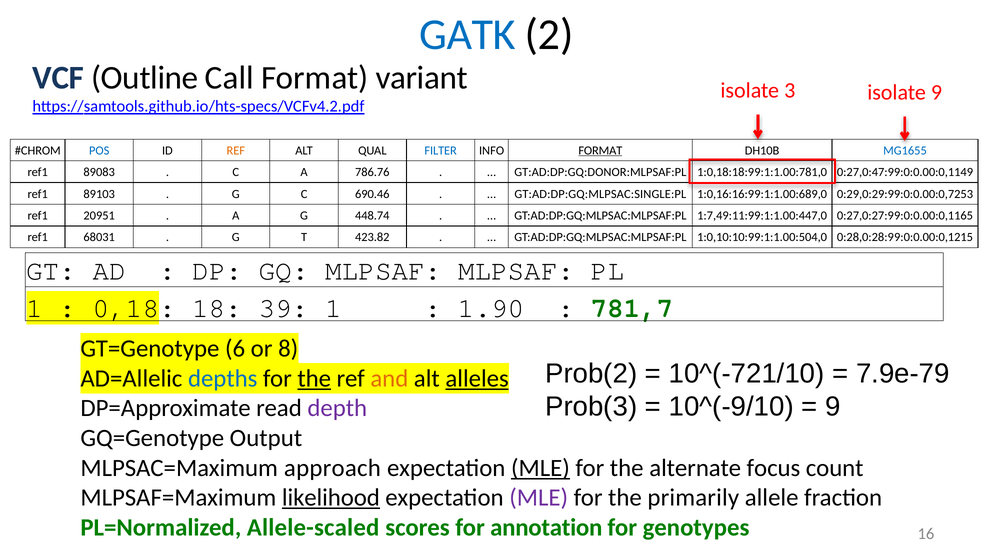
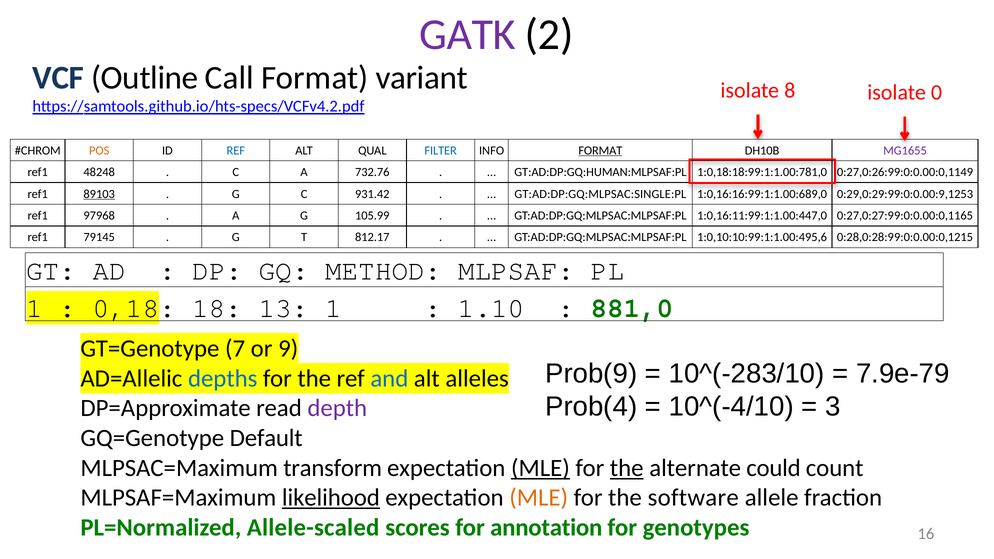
GATK colour: blue -> purple
3: 3 -> 8
isolate 9: 9 -> 0
POS colour: blue -> orange
REF at (236, 151) colour: orange -> blue
MG1655 colour: blue -> purple
89083: 89083 -> 48248
786.76: 786.76 -> 732.76
GT:AD:DP:GQ:DONOR:MLPSAF:PL: GT:AD:DP:GQ:DONOR:MLPSAF:PL -> GT:AD:DP:GQ:HUMAN:MLPSAF:PL
0:27,0:47:99:0:0.00:0,1149: 0:27,0:47:99:0:0.00:0,1149 -> 0:27,0:26:99:0:0.00:0,1149
89103 underline: none -> present
690.46: 690.46 -> 931.42
0:29,0:29:99:0:0.00:0,7253: 0:29,0:29:99:0:0.00:0,7253 -> 0:29,0:29:99:0:0.00:9,1253
20951: 20951 -> 97968
448.74: 448.74 -> 105.99
1:7,49:11:99:1:1.00:447,0: 1:7,49:11:99:1:1.00:447,0 -> 1:0,16:11:99:1:1.00:447,0
68031: 68031 -> 79145
423.82: 423.82 -> 812.17
1:0,10:10:99:1:1.00:504,0: 1:0,10:10:99:1:1.00:504,0 -> 1:0,10:10:99:1:1.00:495,6
GQ MLPSAF: MLPSAF -> METHOD
39: 39 -> 13
1.90: 1.90 -> 1.10
781,7: 781,7 -> 881,0
6: 6 -> 7
8: 8 -> 9
Prob(2: Prob(2 -> Prob(9
10^(-721/10: 10^(-721/10 -> 10^(-283/10
the at (314, 379) underline: present -> none
and colour: orange -> blue
alleles underline: present -> none
Prob(3: Prob(3 -> Prob(4
10^(-9/10: 10^(-9/10 -> 10^(-4/10
9 at (833, 407): 9 -> 3
Output: Output -> Default
approach: approach -> transform
the at (627, 468) underline: none -> present
focus: focus -> could
MLE at (539, 498) colour: purple -> orange
primarily: primarily -> software
